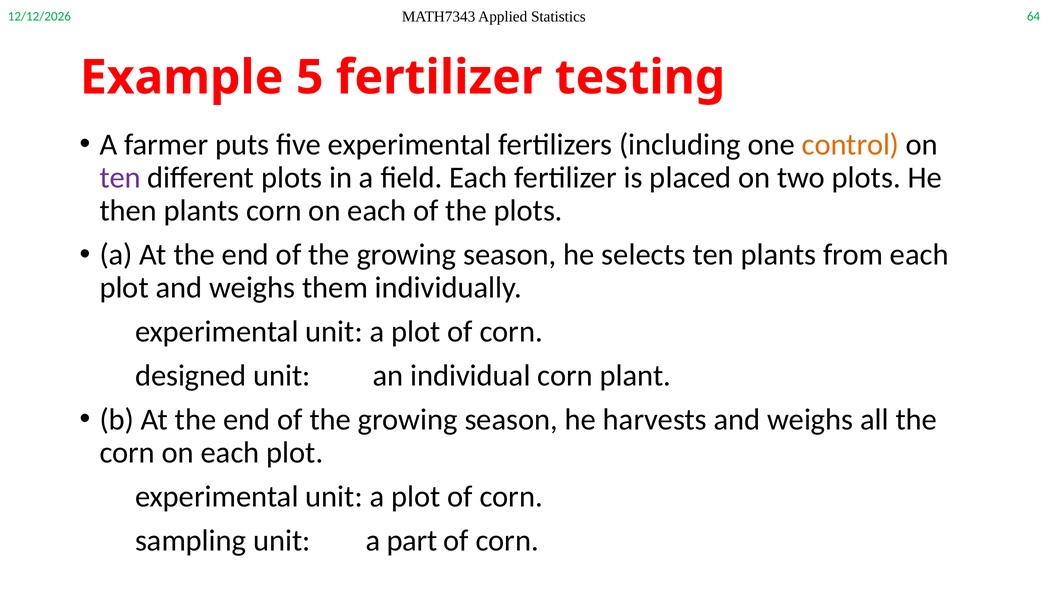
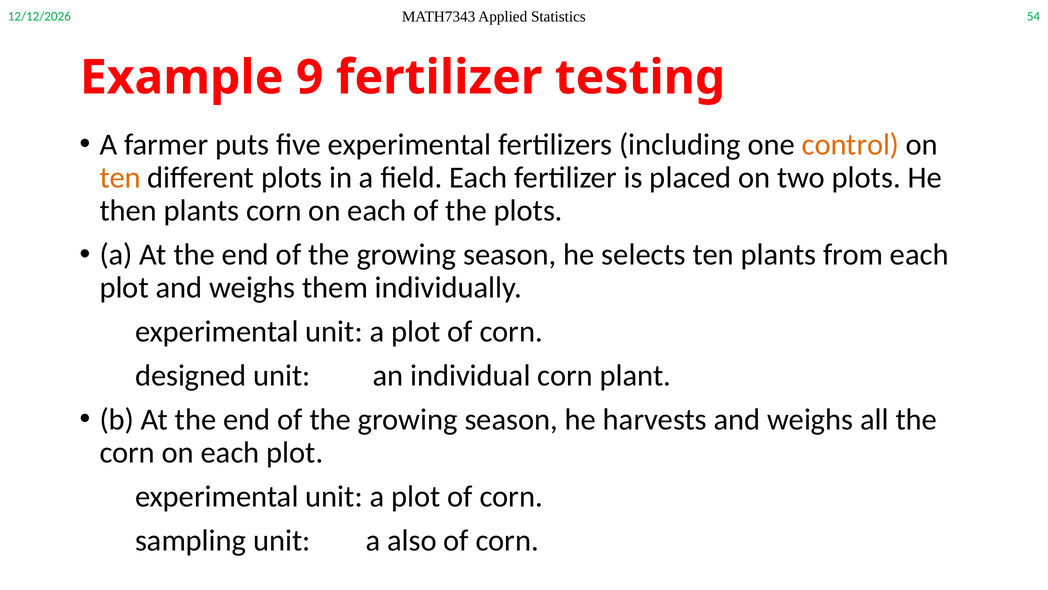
64: 64 -> 54
5: 5 -> 9
ten at (120, 177) colour: purple -> orange
part: part -> also
